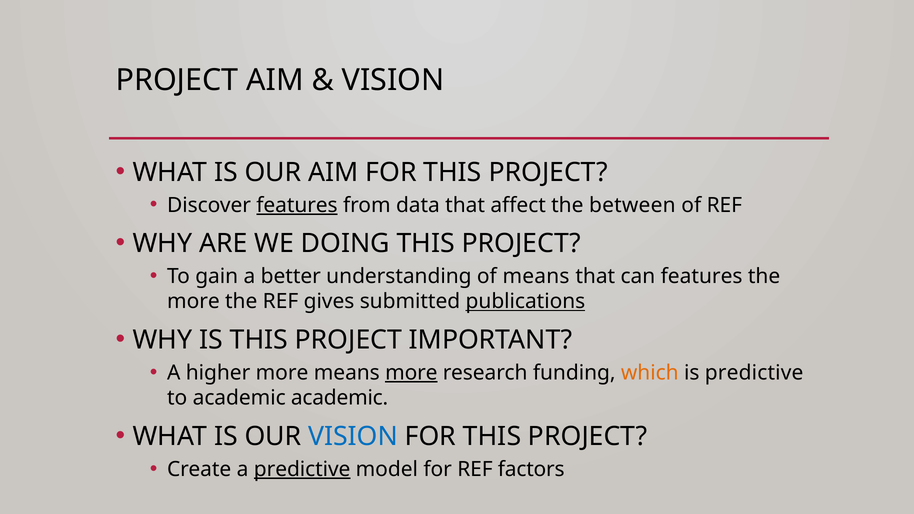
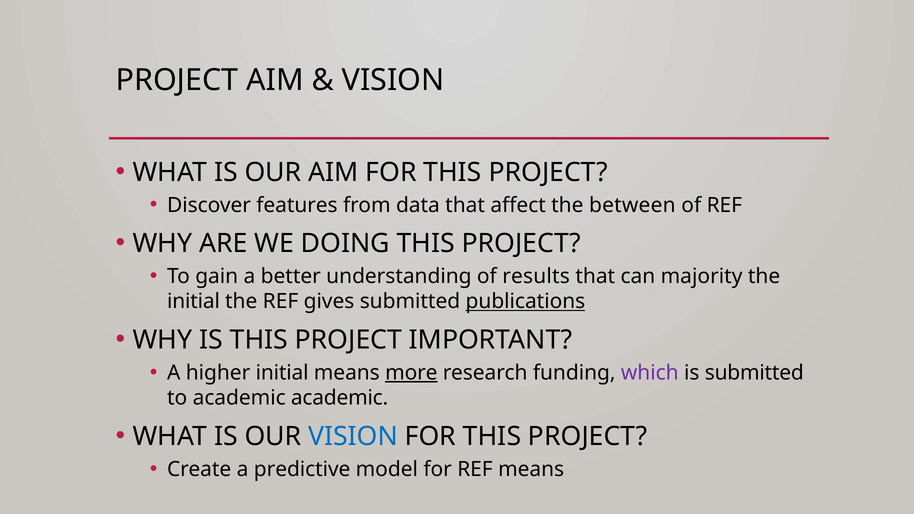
features at (297, 205) underline: present -> none
of means: means -> results
can features: features -> majority
more at (193, 302): more -> initial
higher more: more -> initial
which colour: orange -> purple
is predictive: predictive -> submitted
predictive at (302, 469) underline: present -> none
REF factors: factors -> means
